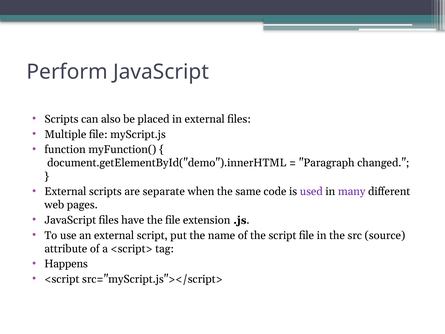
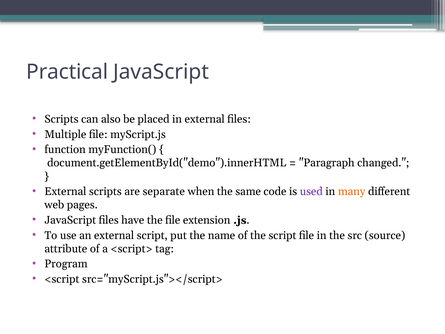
Perform: Perform -> Practical
many colour: purple -> orange
Happens: Happens -> Program
